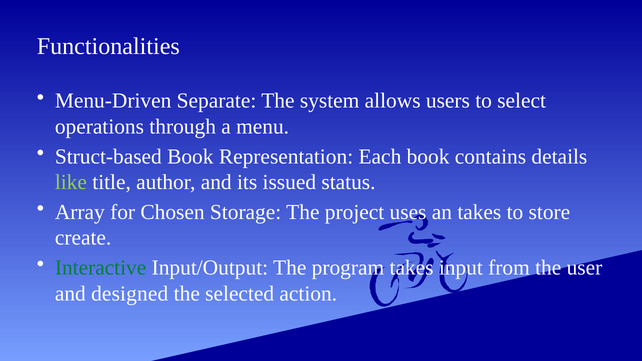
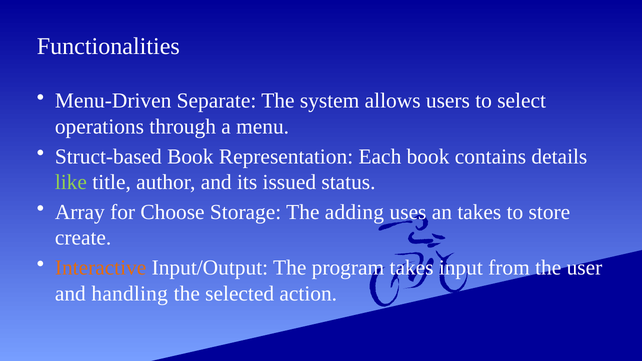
Chosen: Chosen -> Choose
project: project -> adding
Interactive colour: green -> orange
designed: designed -> handling
